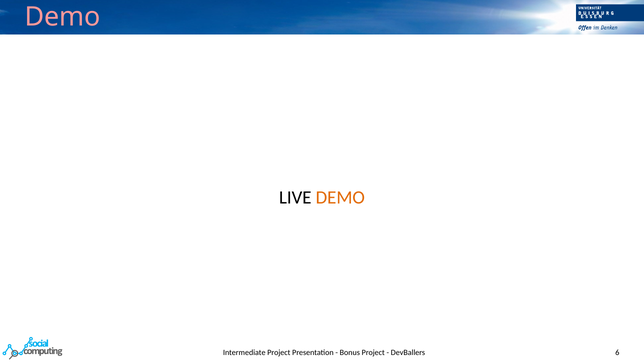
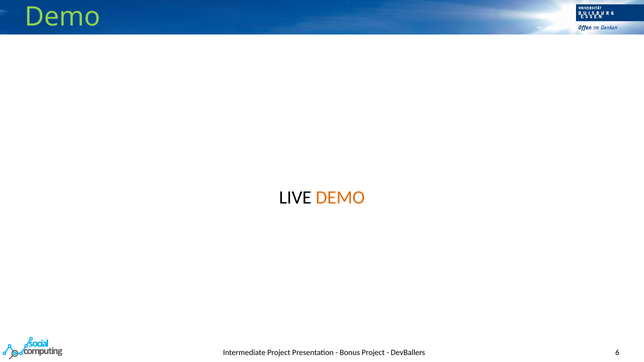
Demo at (63, 17) colour: pink -> light green
